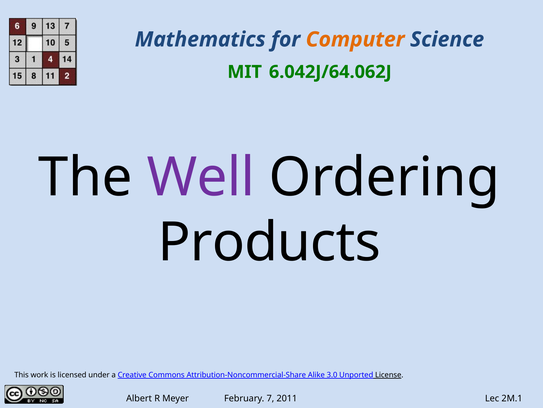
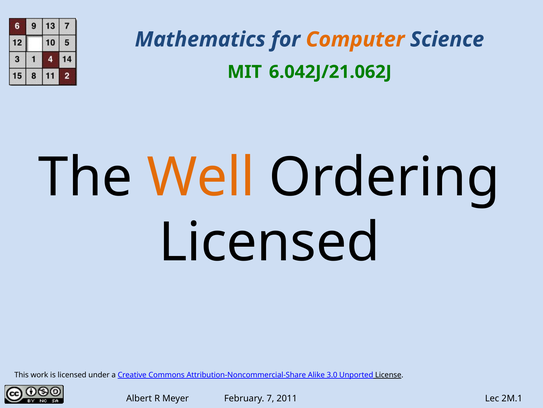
6.042J/64.062J: 6.042J/64.062J -> 6.042J/21.062J
Well colour: purple -> orange
Products at (269, 242): Products -> Licensed
